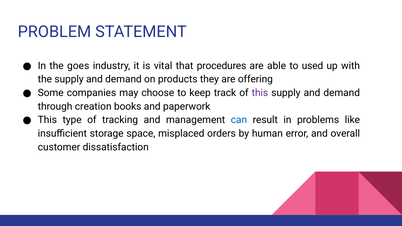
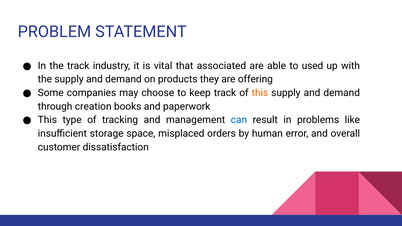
the goes: goes -> track
procedures: procedures -> associated
this at (260, 93) colour: purple -> orange
